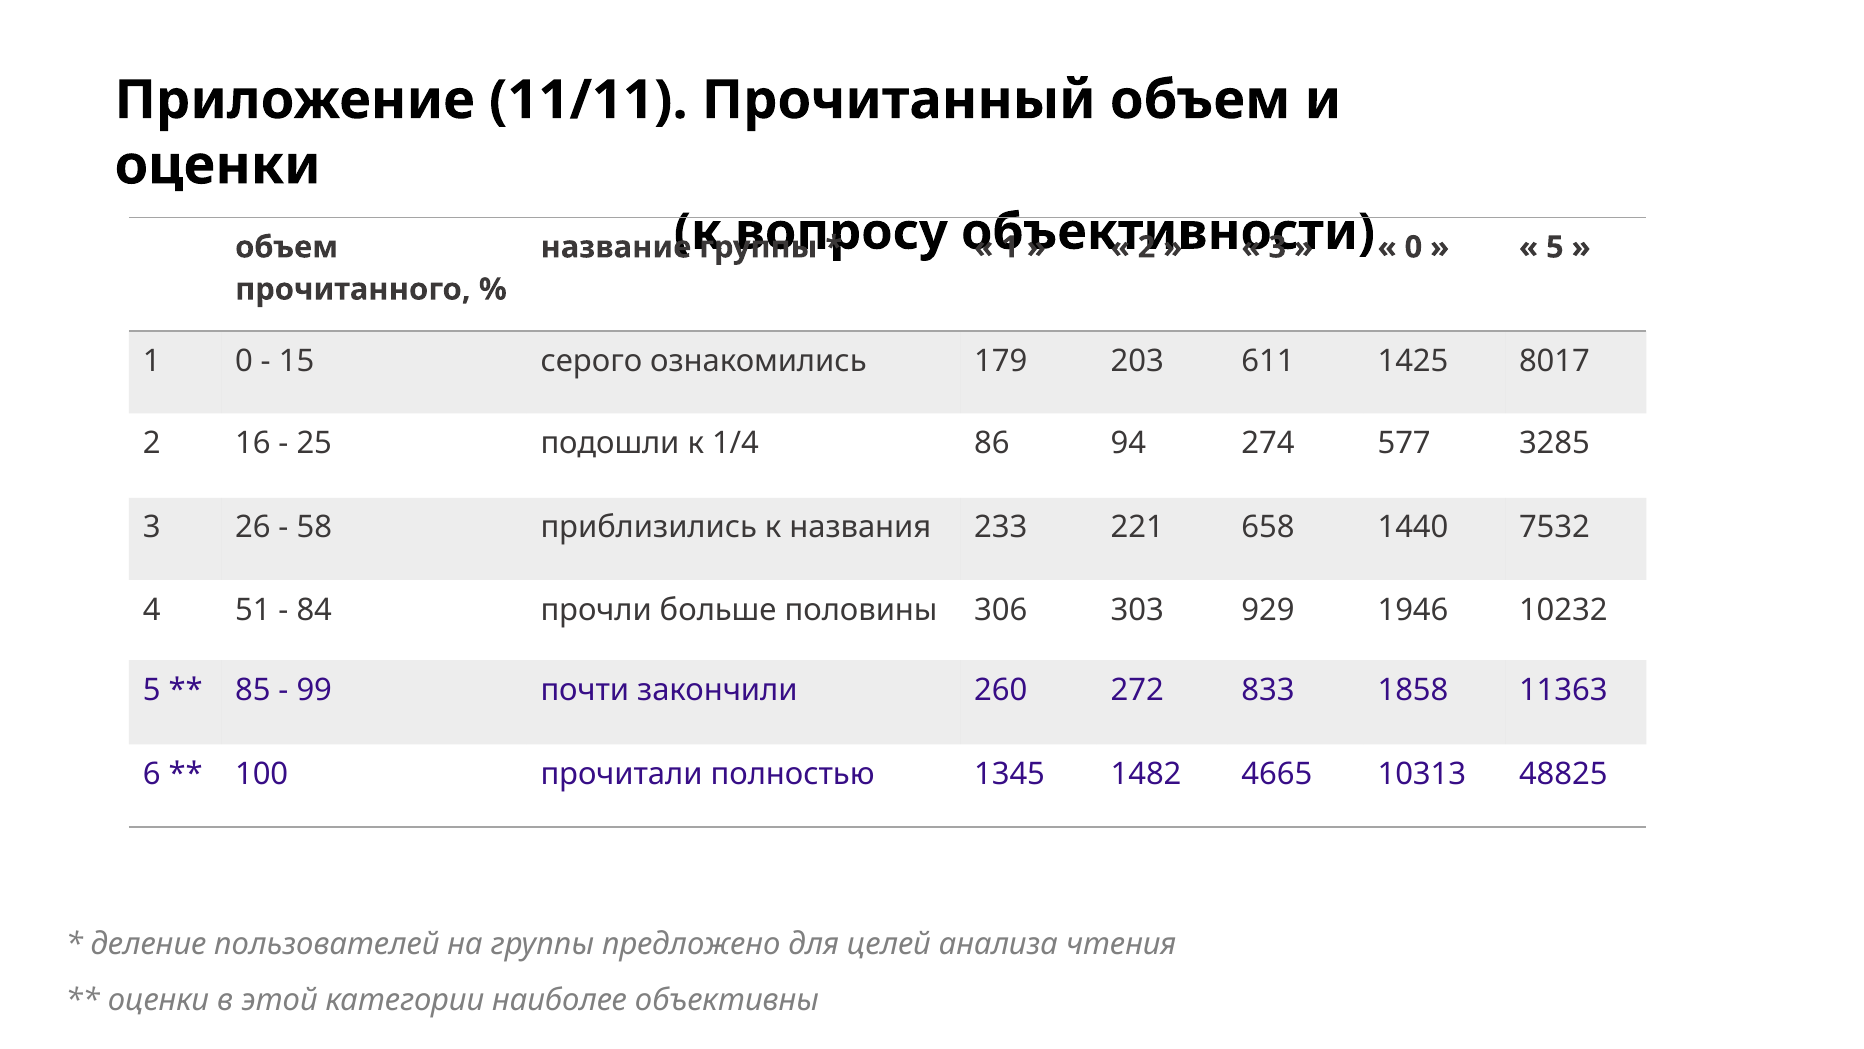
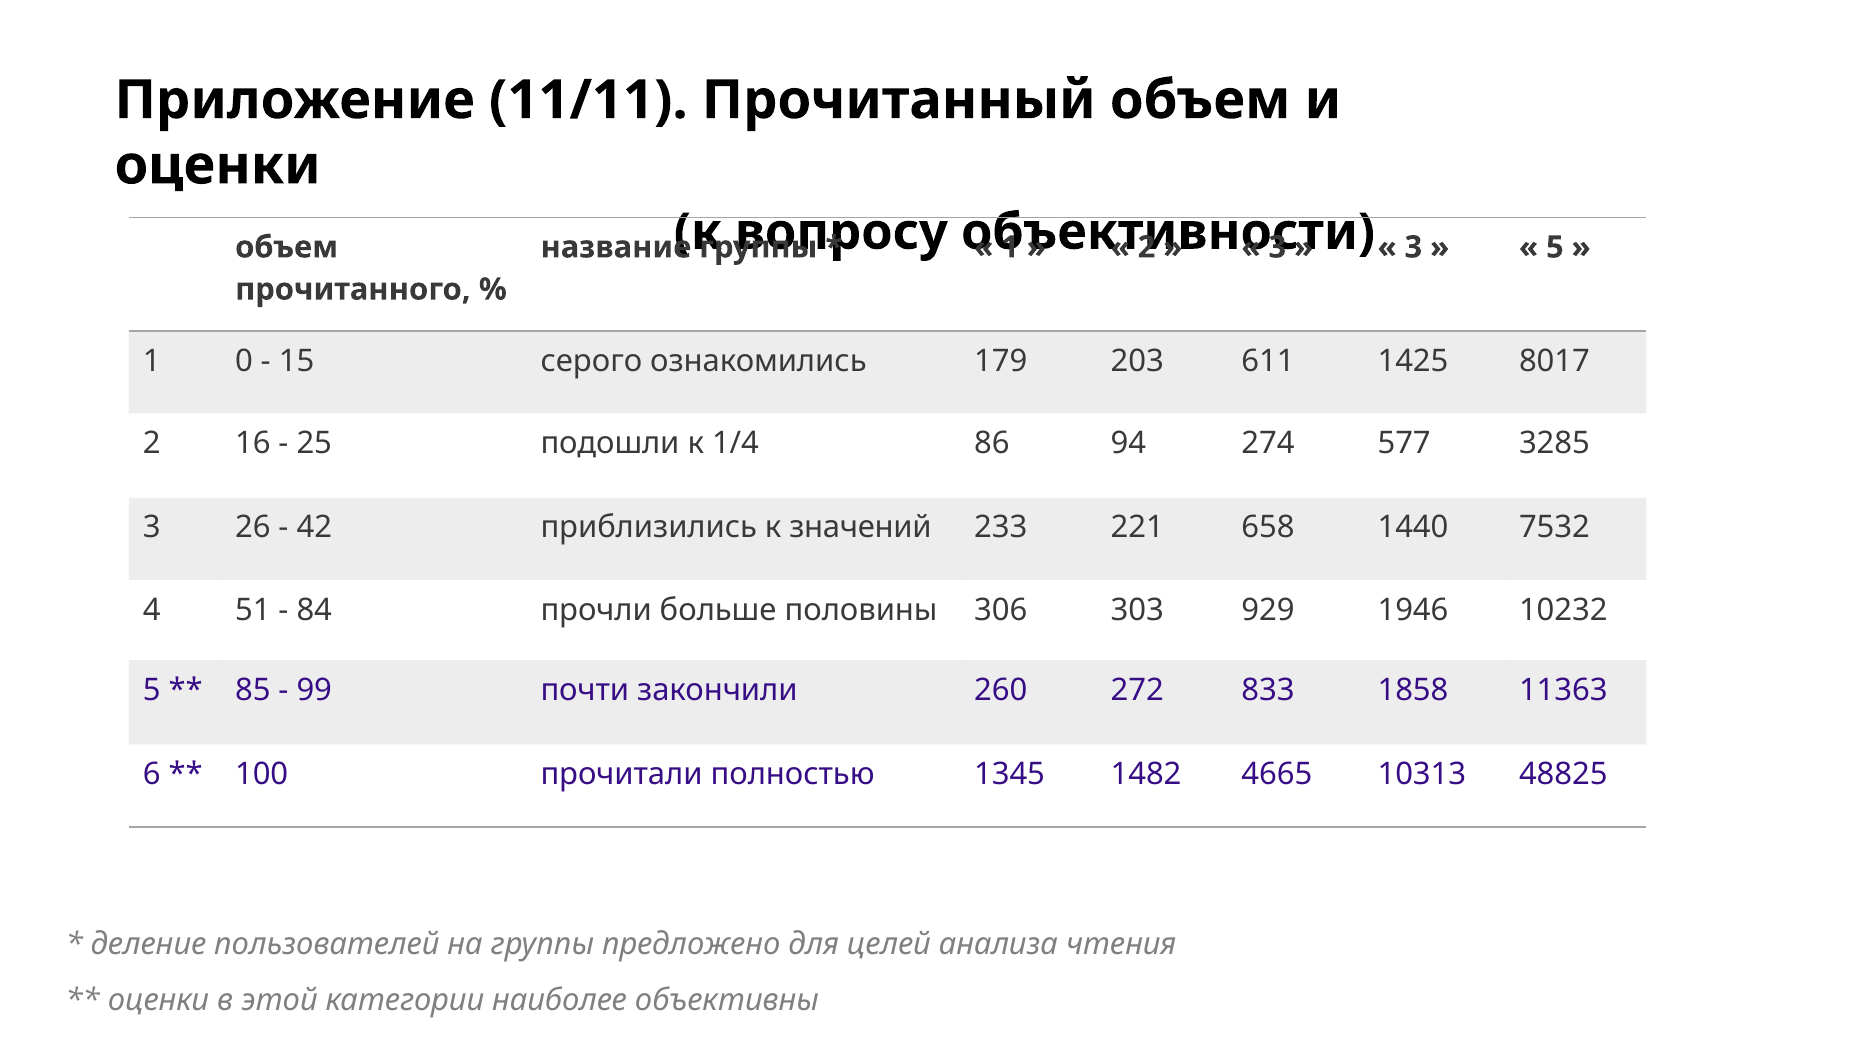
0 at (1413, 247): 0 -> 3
58: 58 -> 42
названия: названия -> значений
